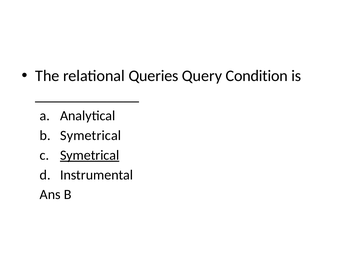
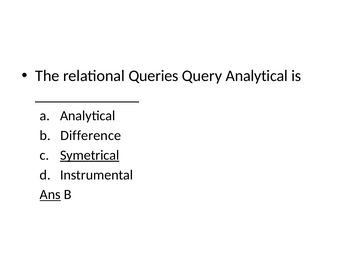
Query Condition: Condition -> Analytical
b Symetrical: Symetrical -> Difference
Ans underline: none -> present
